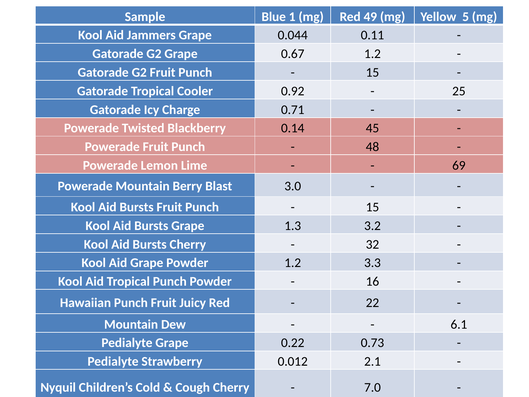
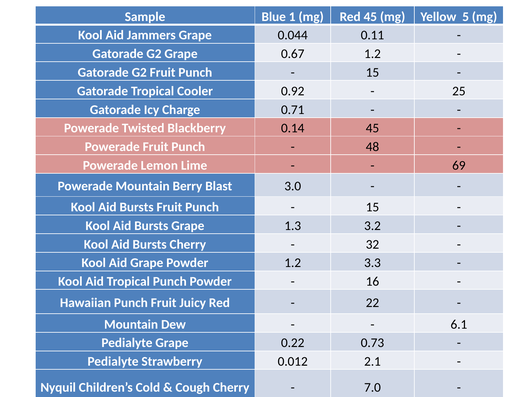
Red 49: 49 -> 45
